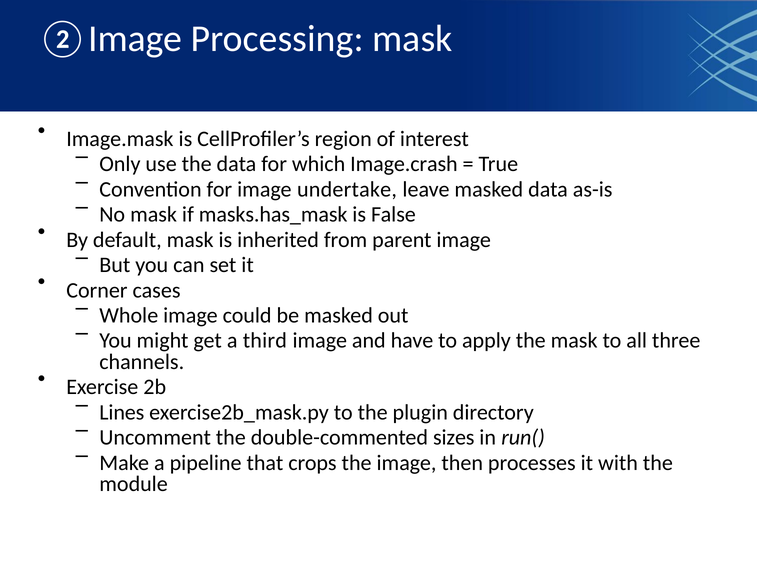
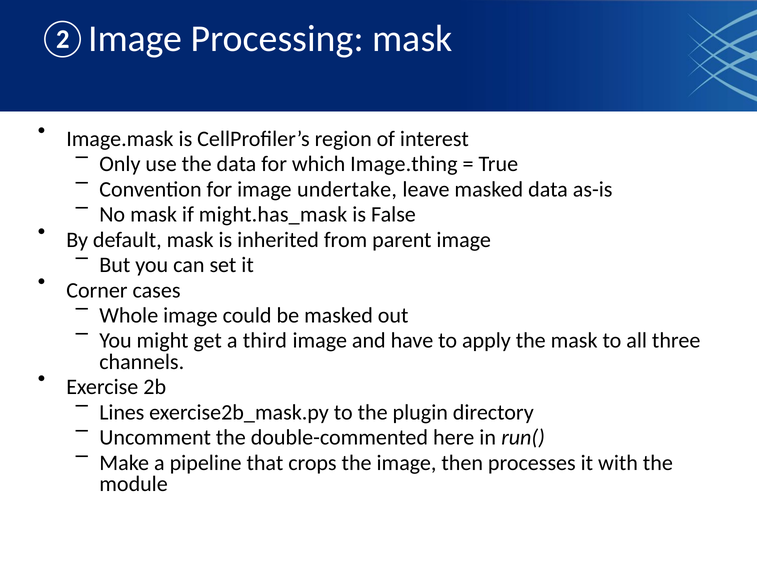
Image.crash: Image.crash -> Image.thing
masks.has_mask: masks.has_mask -> might.has_mask
sizes: sizes -> here
